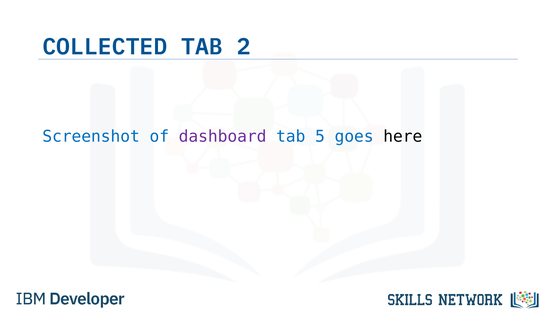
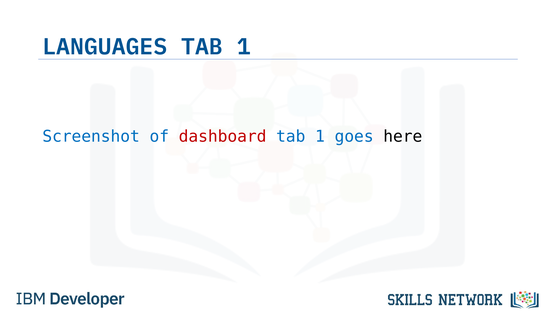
COLLECTED: COLLECTED -> LANGUAGES
2 at (244, 47): 2 -> 1
dashboard colour: purple -> red
5 at (320, 136): 5 -> 1
